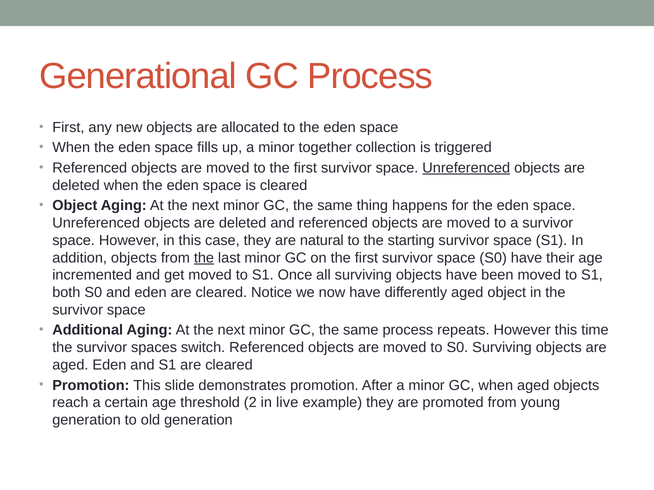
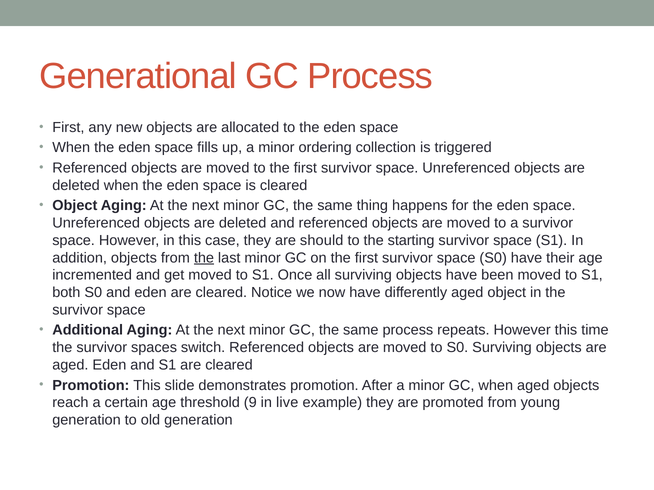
together: together -> ordering
Unreferenced at (466, 168) underline: present -> none
natural: natural -> should
2: 2 -> 9
